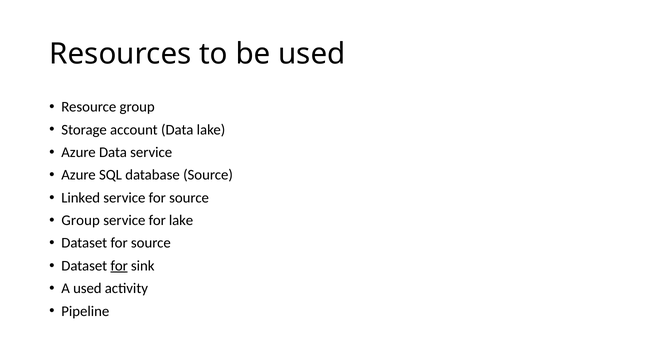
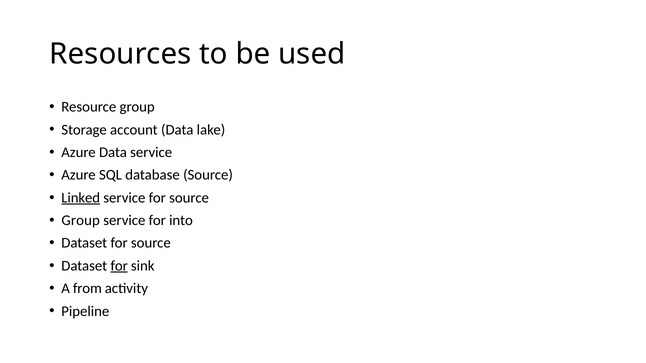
Linked underline: none -> present
for lake: lake -> into
A used: used -> from
